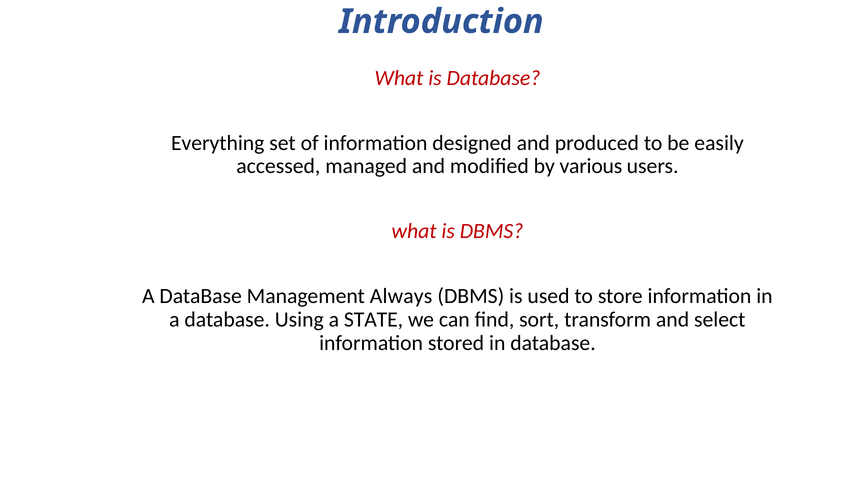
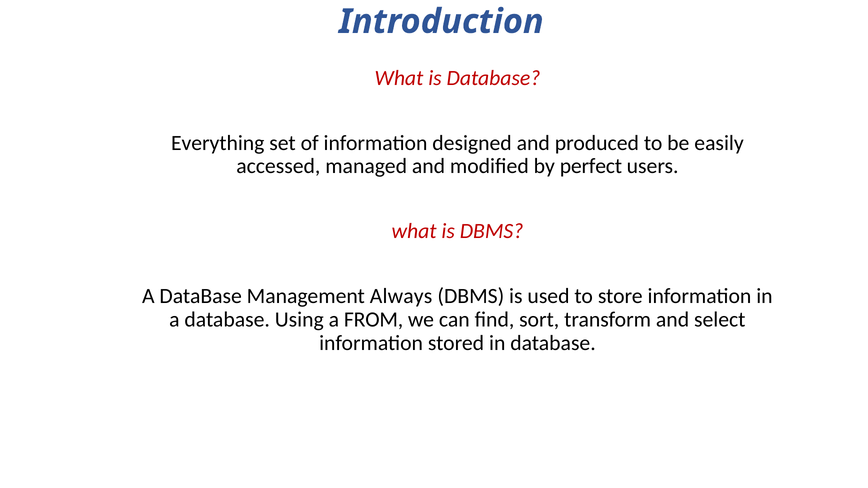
various: various -> perfect
STATE: STATE -> FROM
